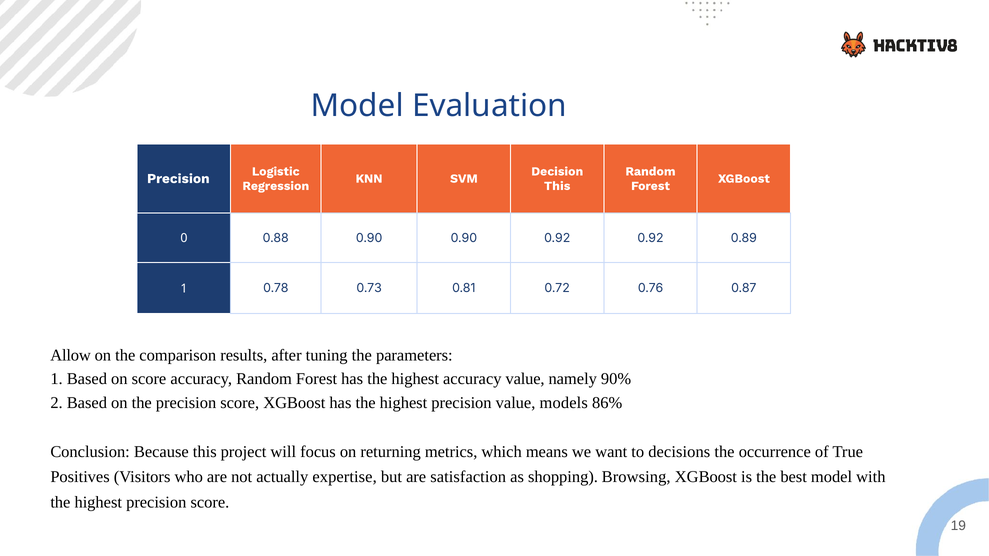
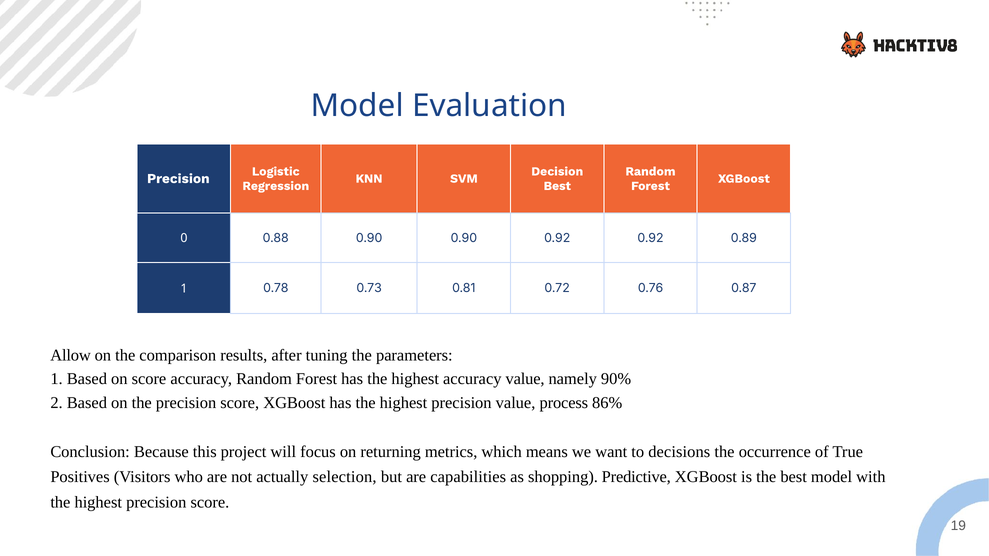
This at (557, 186): This -> Best
models: models -> process
expertise: expertise -> selection
satisfaction: satisfaction -> capabilities
Browsing: Browsing -> Predictive
